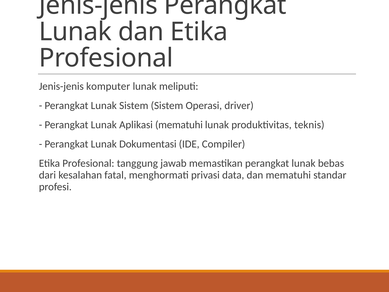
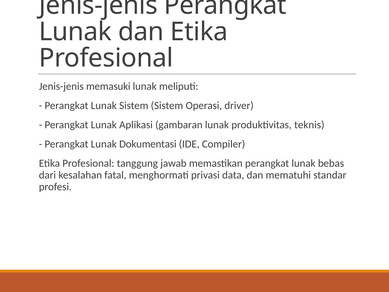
komputer: komputer -> memasuki
Aplikasi mematuhi: mematuhi -> gambaran
